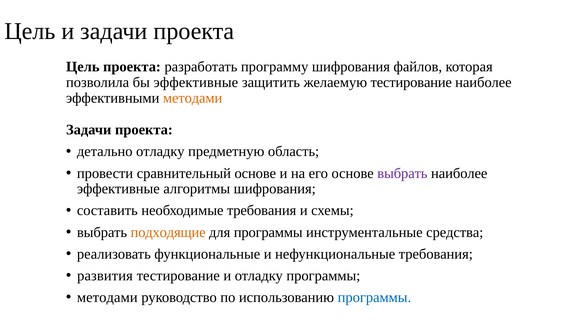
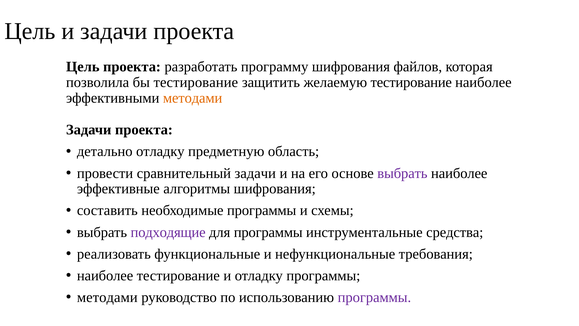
бы эффективные: эффективные -> тестирование
сравнительный основе: основе -> задачи
необходимые требования: требования -> программы
подходящие colour: orange -> purple
развития at (105, 275): развития -> наиболее
программы at (374, 297) colour: blue -> purple
